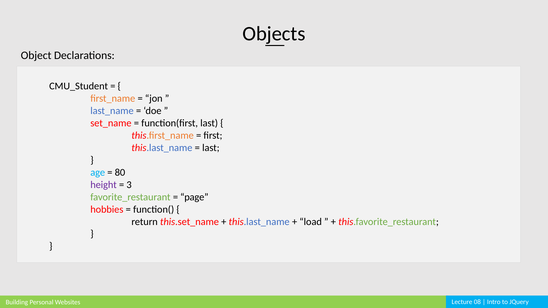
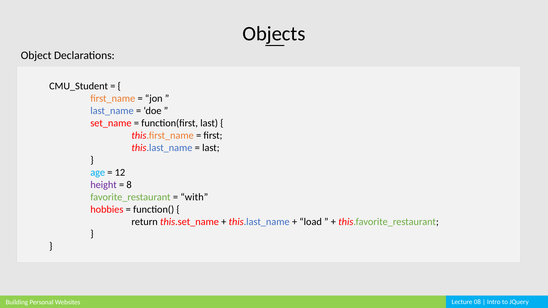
80: 80 -> 12
3: 3 -> 8
page: page -> with
